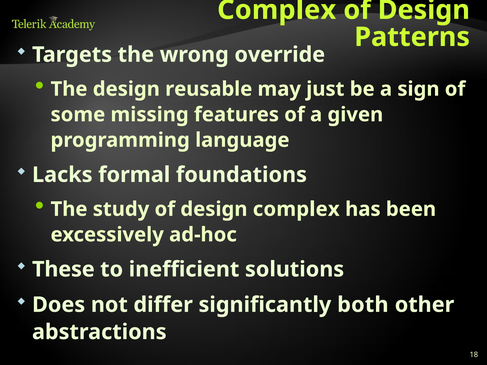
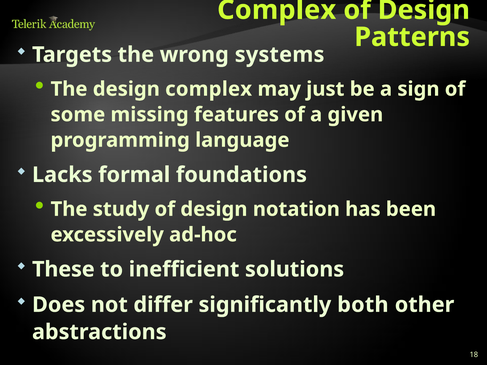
override: override -> systems
design reusable: reusable -> complex
design complex: complex -> notation
